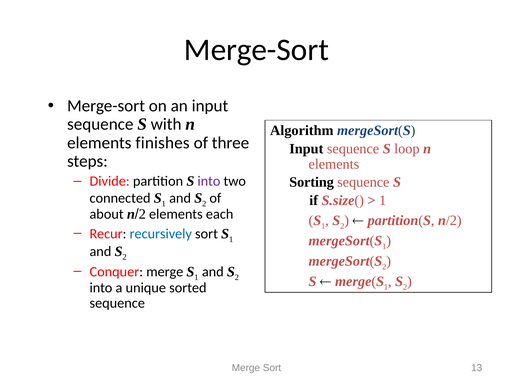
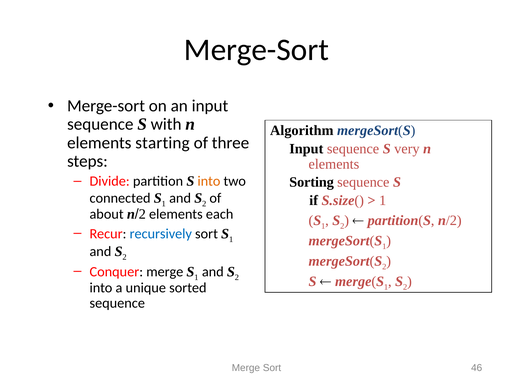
finishes: finishes -> starting
loop: loop -> very
into at (209, 181) colour: purple -> orange
13: 13 -> 46
